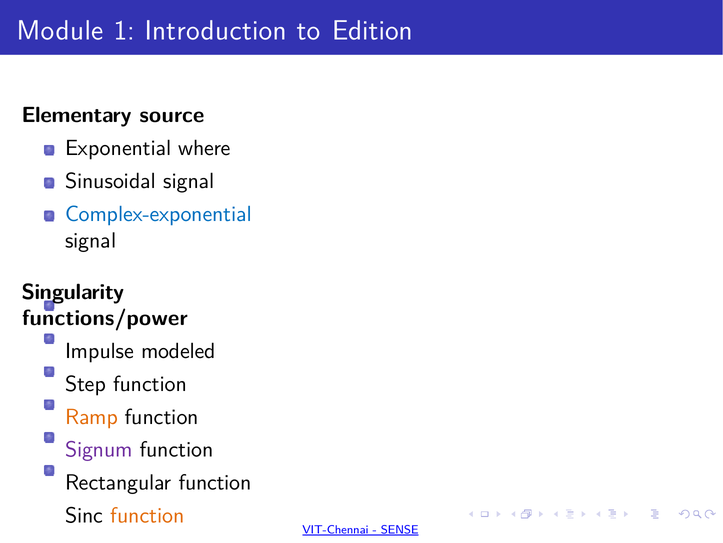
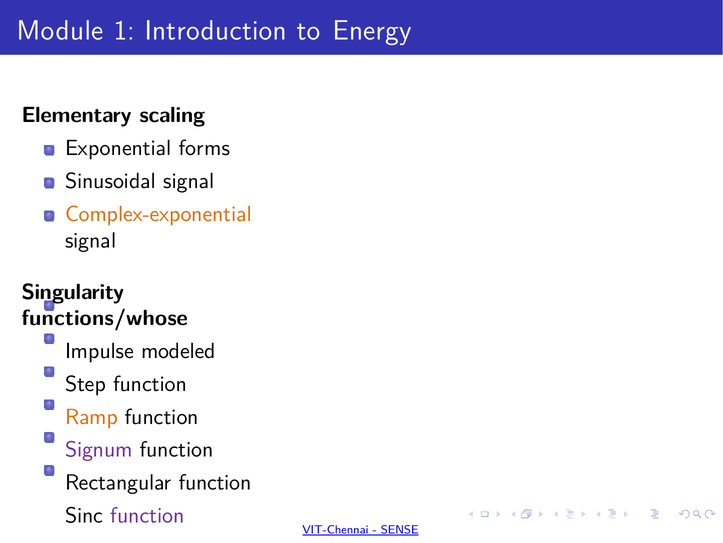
Edition: Edition -> Energy
source: source -> scaling
where: where -> forms
Complex-exponential colour: blue -> orange
functions/power: functions/power -> functions/whose
function at (147, 515) colour: orange -> purple
